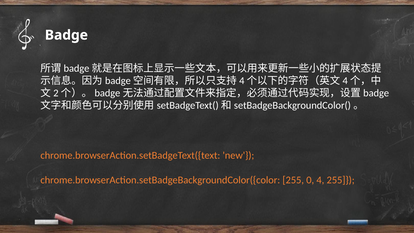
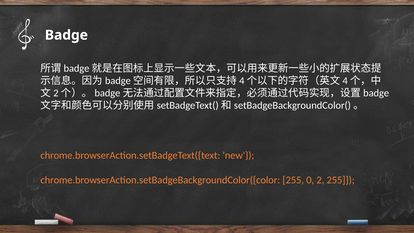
4: 4 -> 2
